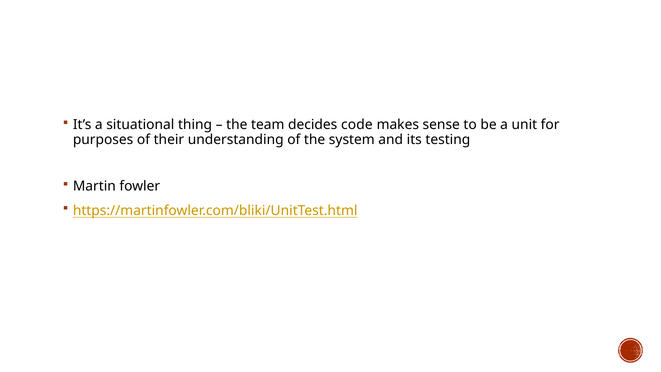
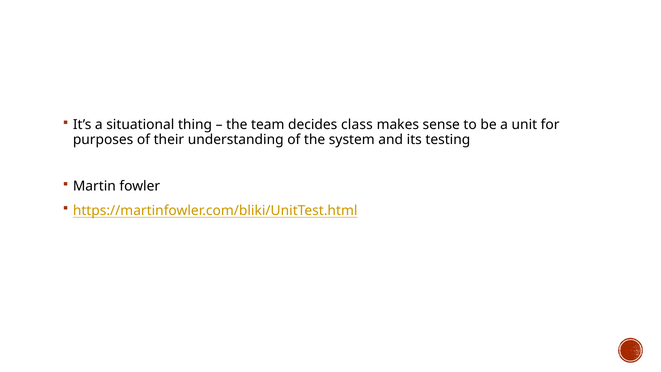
code: code -> class
